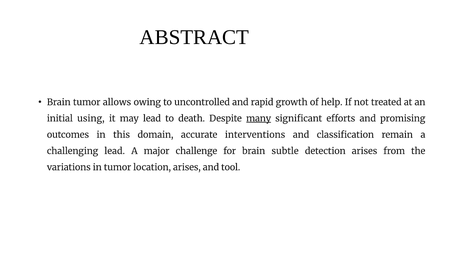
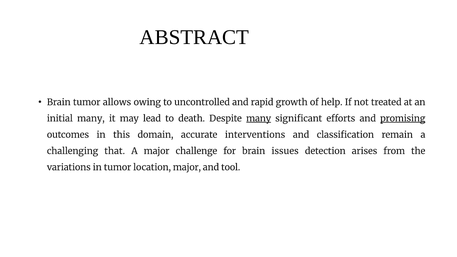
initial using: using -> many
promising underline: none -> present
challenging lead: lead -> that
subtle: subtle -> issues
location arises: arises -> major
